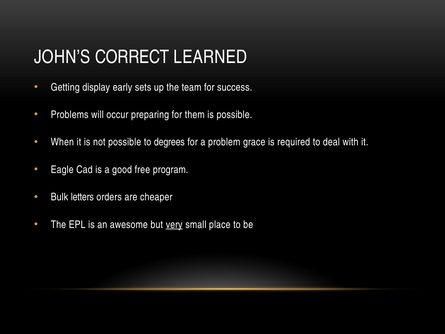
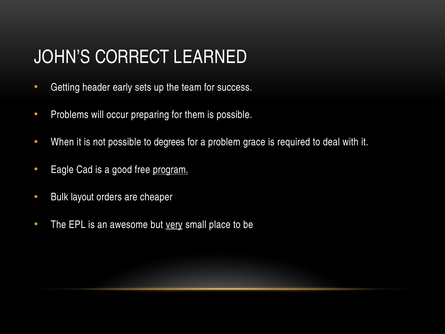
display: display -> header
program underline: none -> present
letters: letters -> layout
